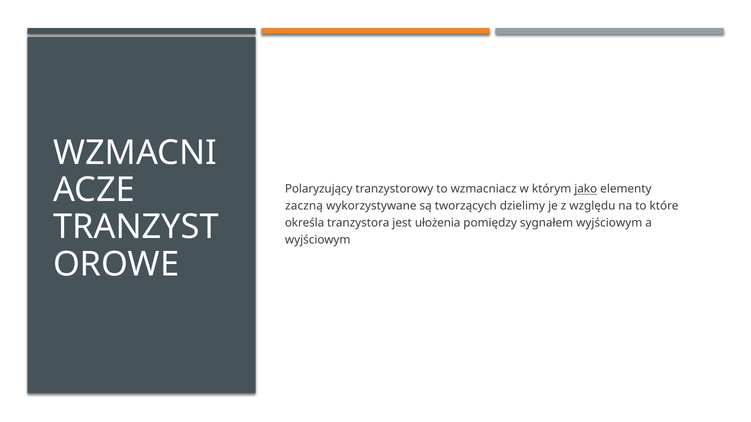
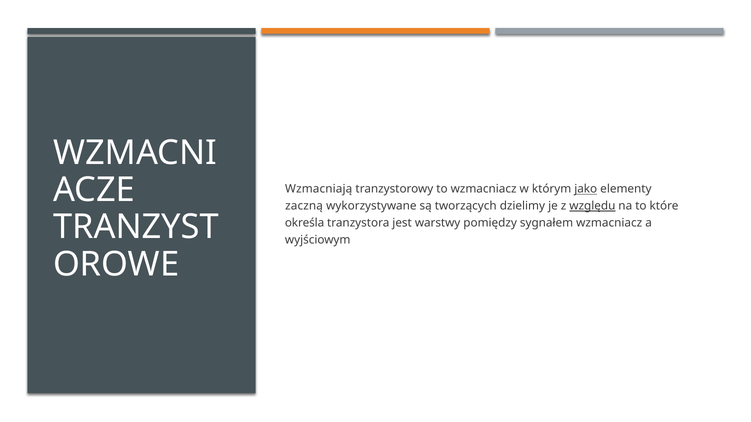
Polaryzujący: Polaryzujący -> Wzmacniają
względu underline: none -> present
ułożenia: ułożenia -> warstwy
sygnałem wyjściowym: wyjściowym -> wzmacniacz
